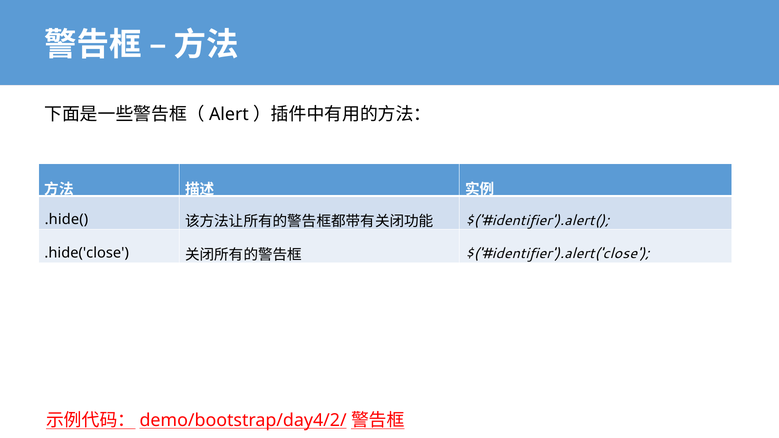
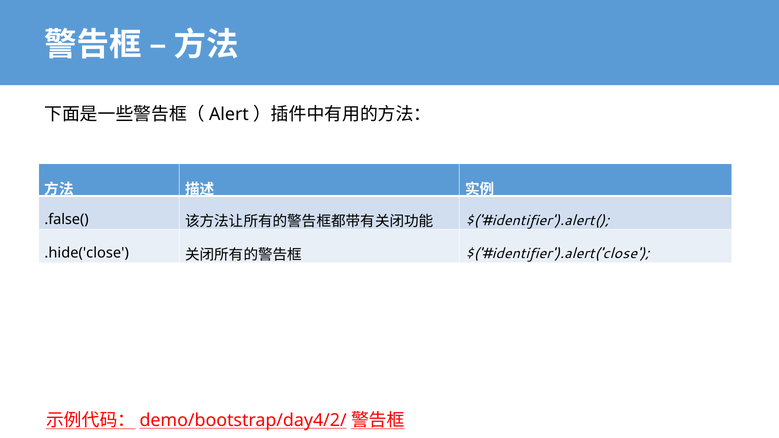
.hide(: .hide( -> .false(
